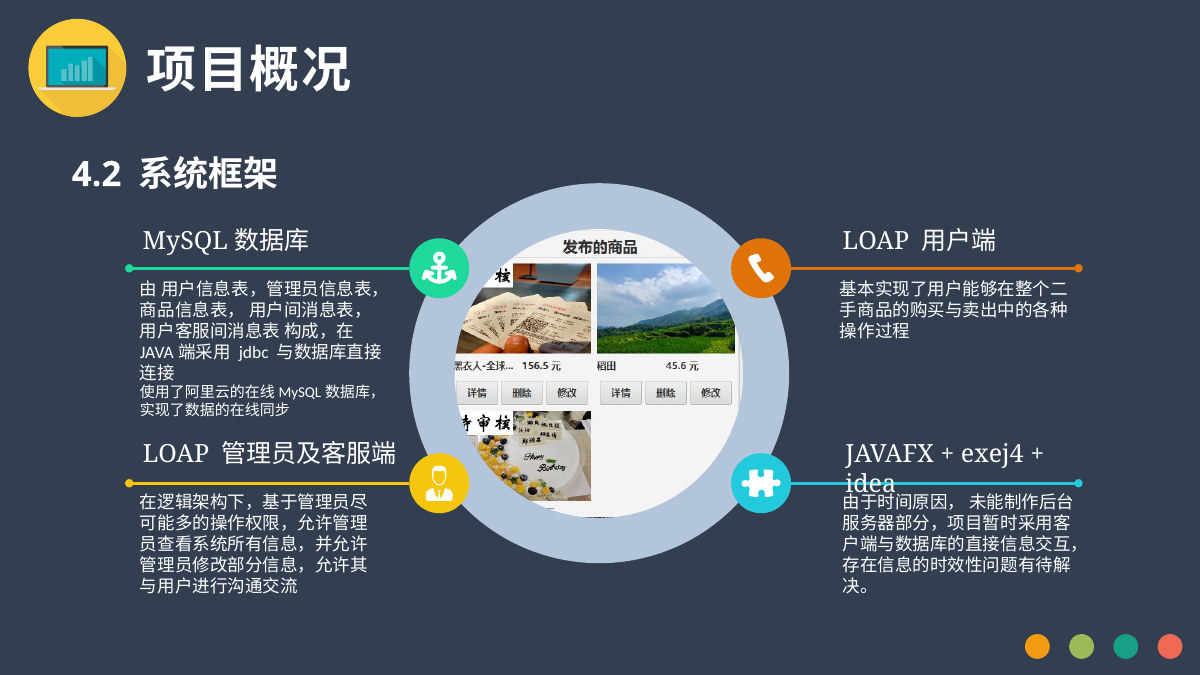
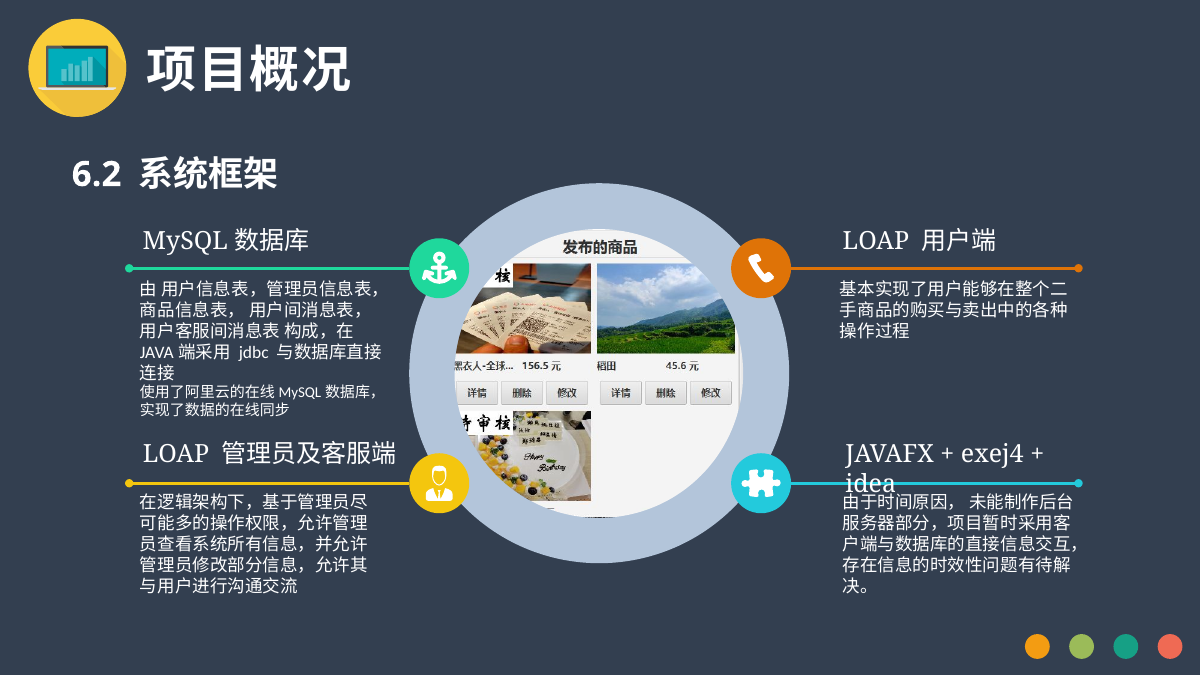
4.2: 4.2 -> 6.2
